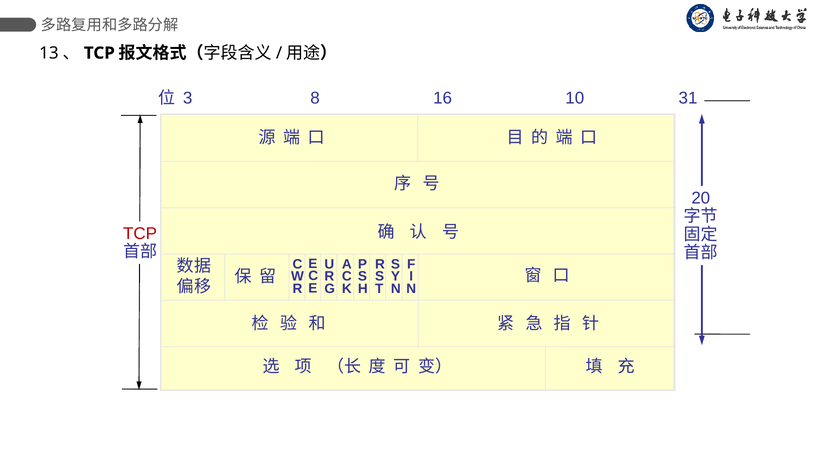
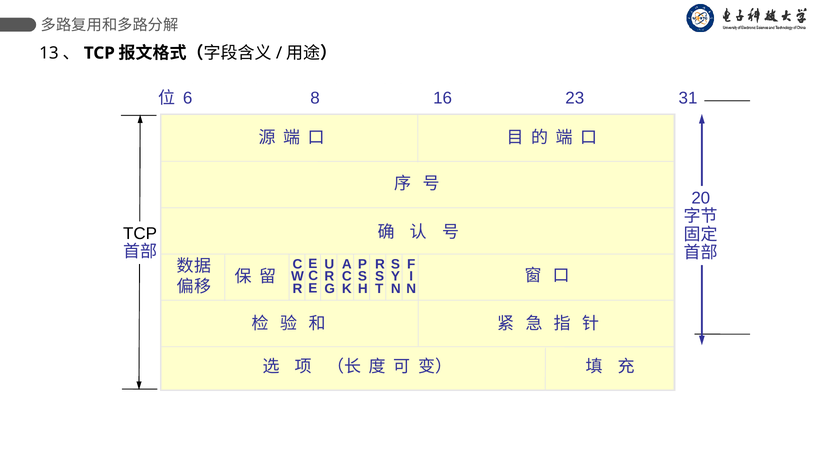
3: 3 -> 6
10: 10 -> 23
TCP at (140, 234) colour: red -> black
